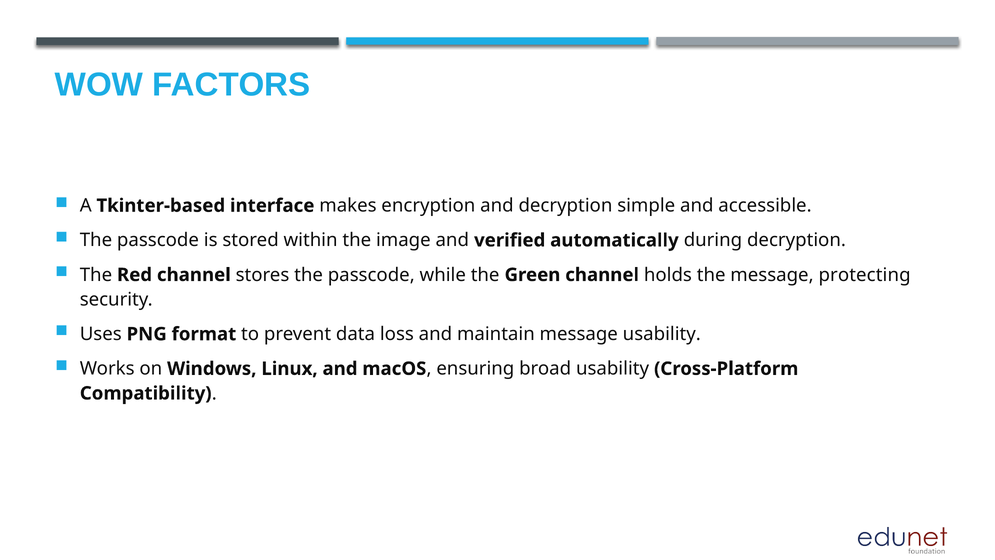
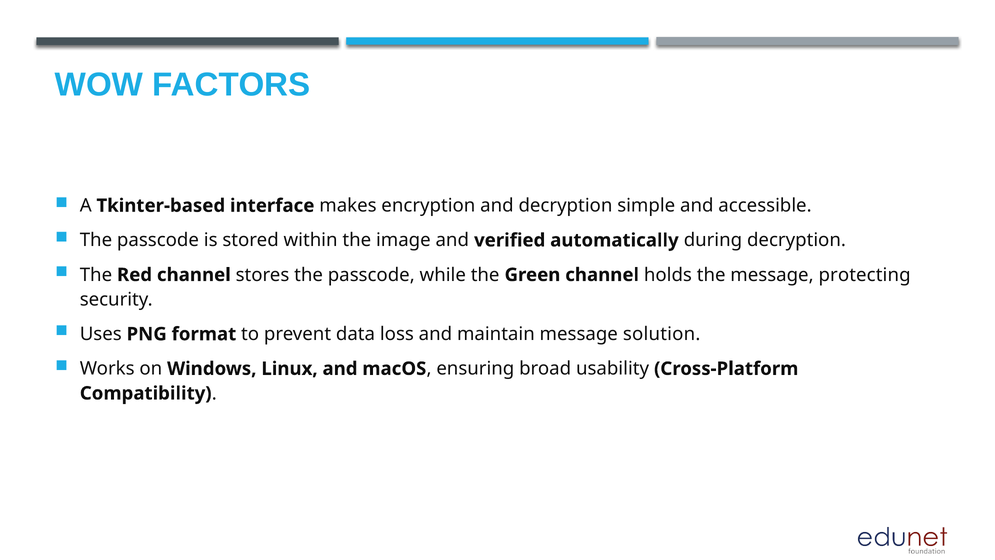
message usability: usability -> solution
